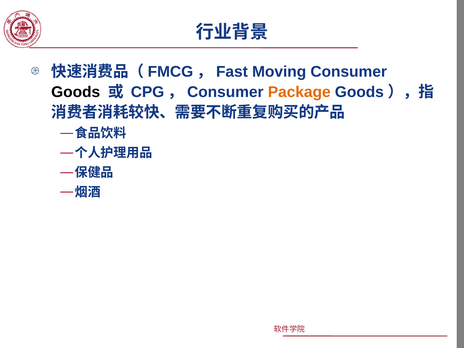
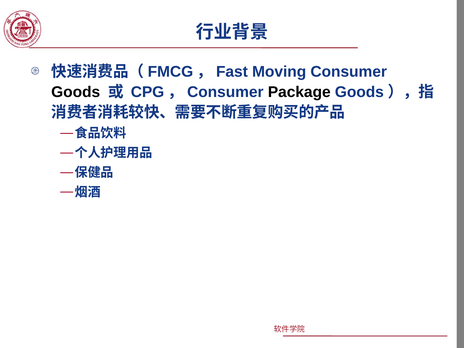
Package colour: orange -> black
